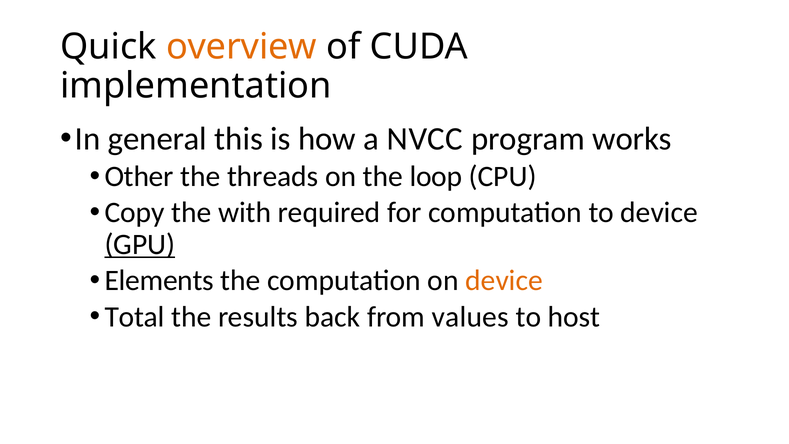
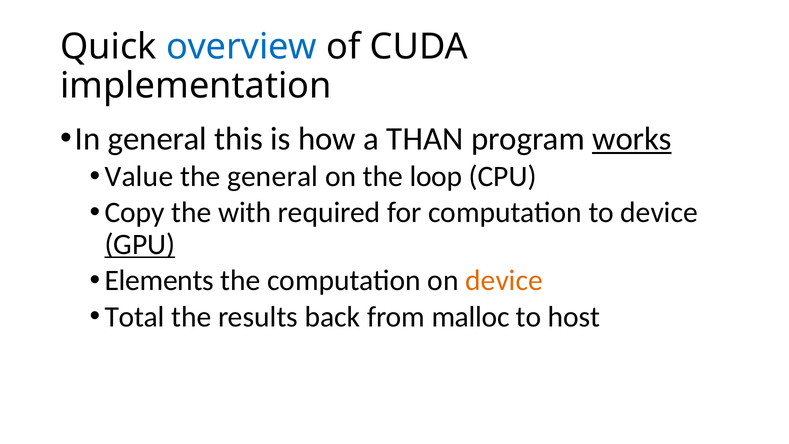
overview colour: orange -> blue
NVCC: NVCC -> THAN
works underline: none -> present
Other: Other -> Value
the threads: threads -> general
values: values -> malloc
